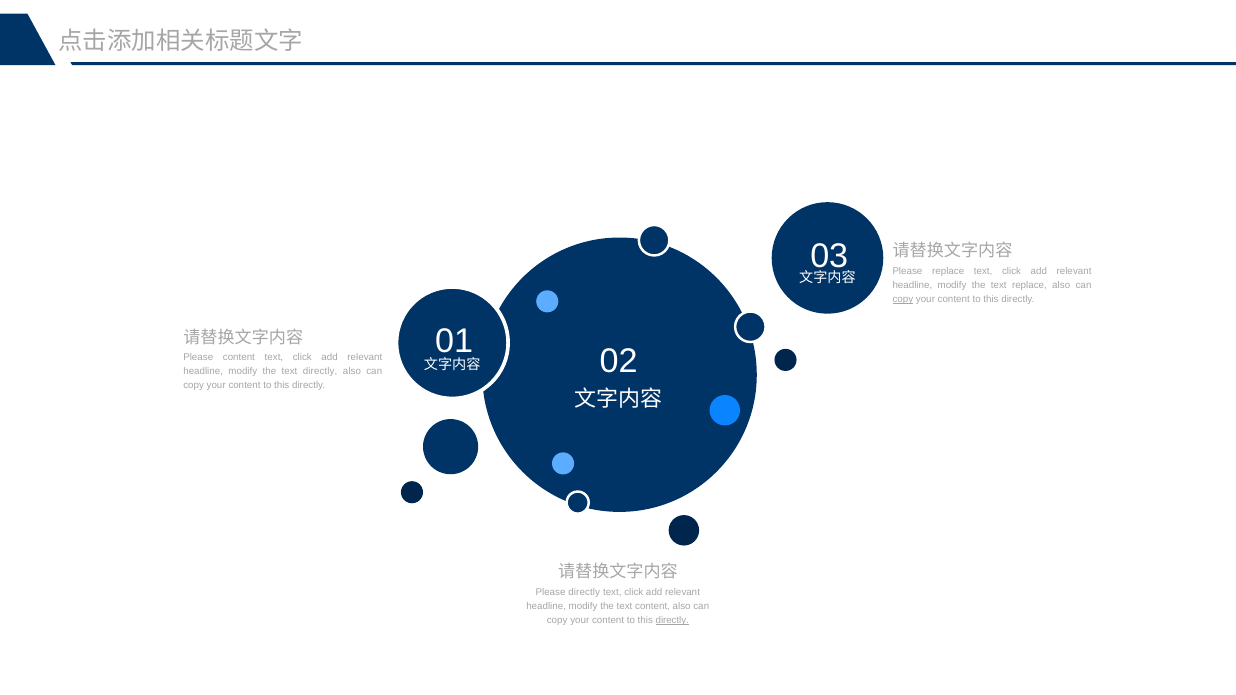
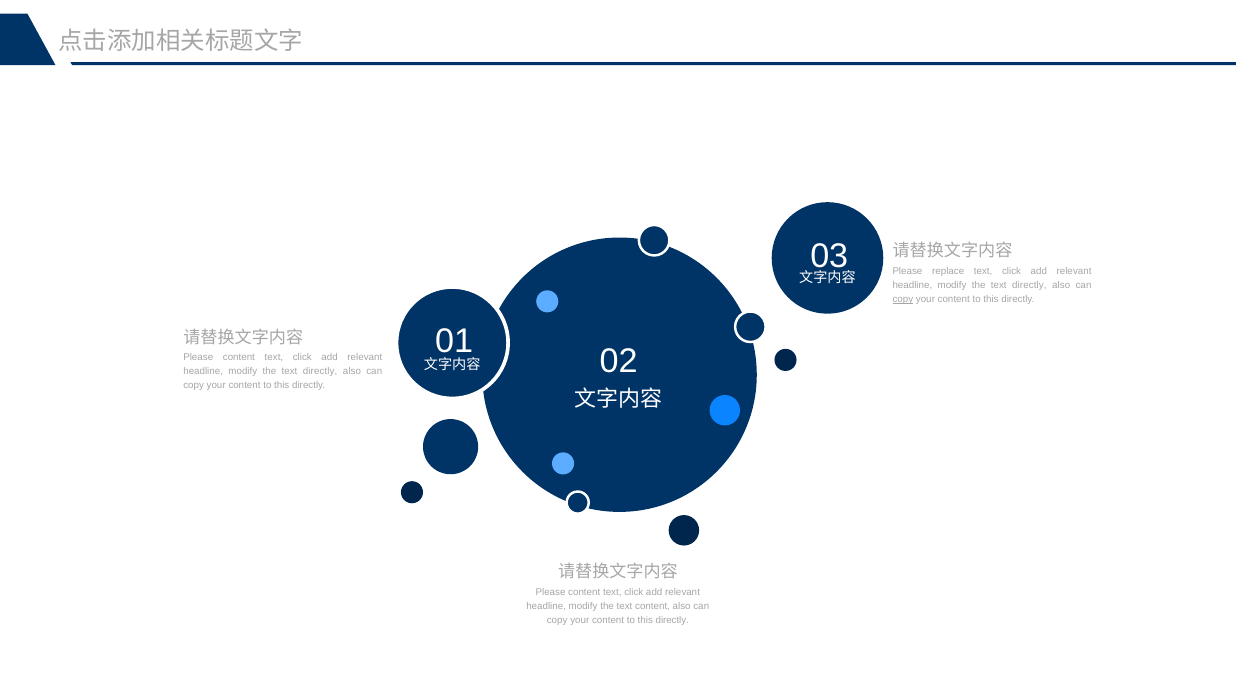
replace at (1029, 285): replace -> directly
directly at (584, 592): directly -> content
directly at (672, 620) underline: present -> none
